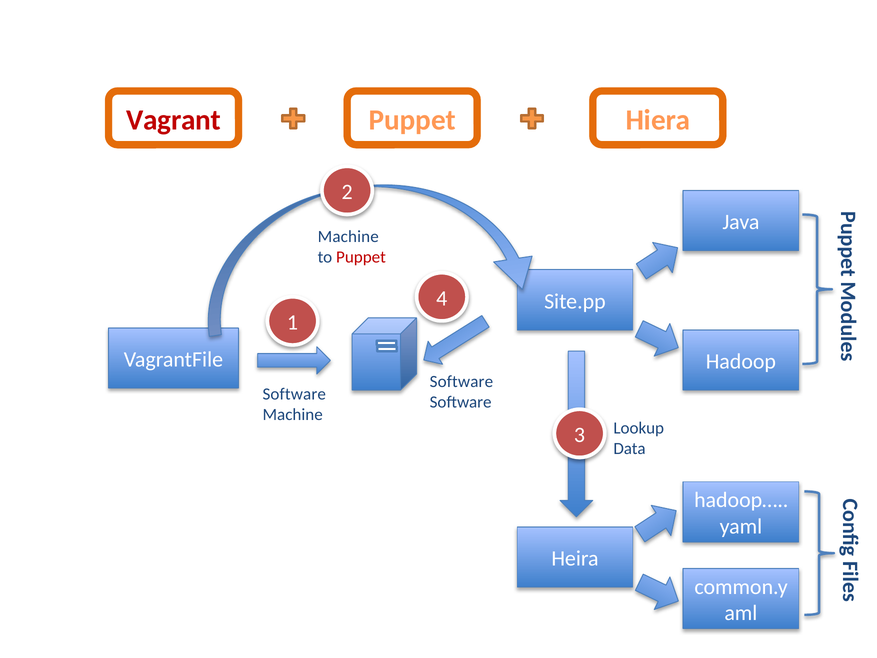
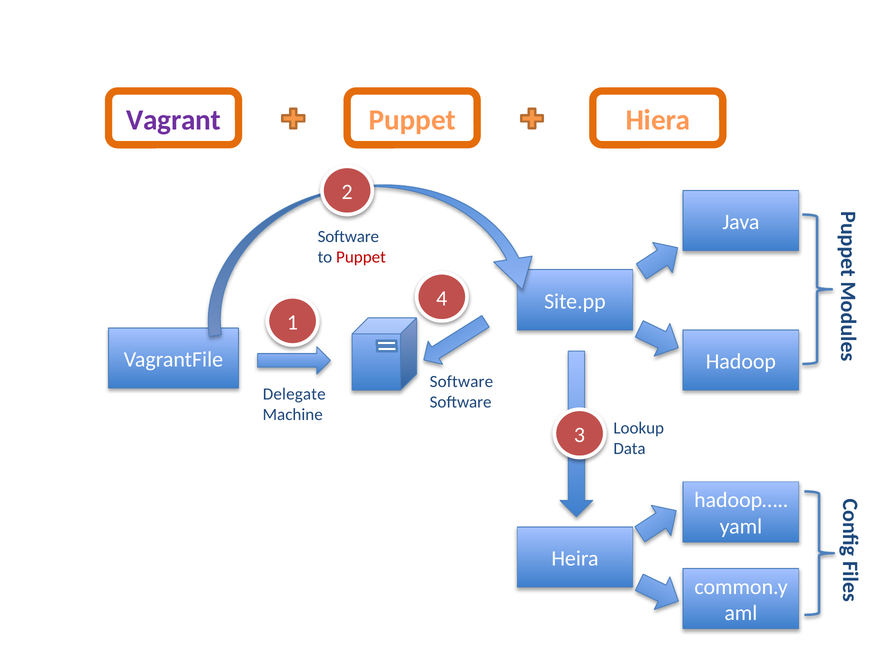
Vagrant colour: red -> purple
Machine at (348, 237): Machine -> Software
Software at (294, 394): Software -> Delegate
